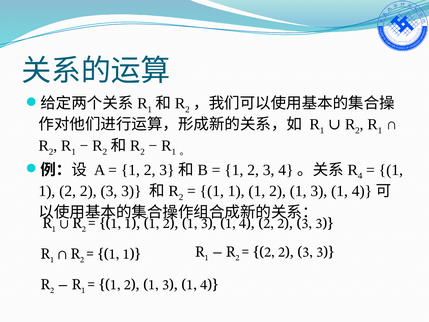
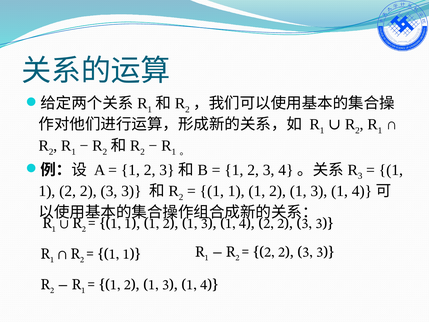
4 at (360, 176): 4 -> 3
